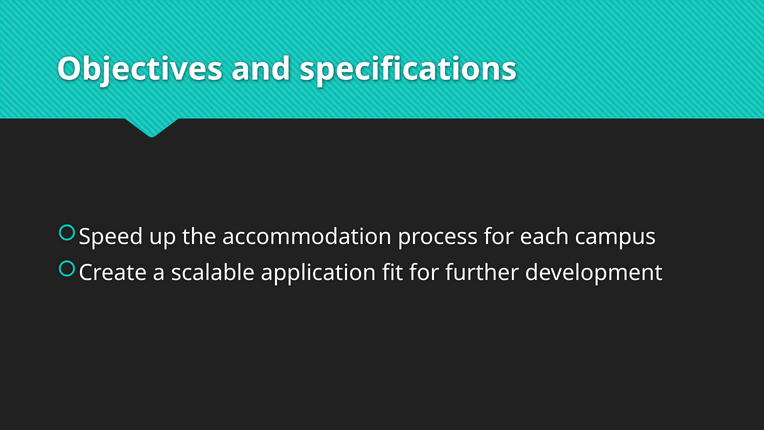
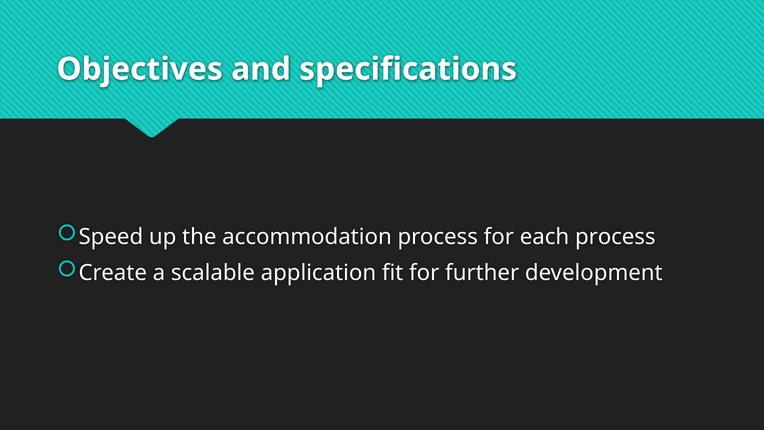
each campus: campus -> process
